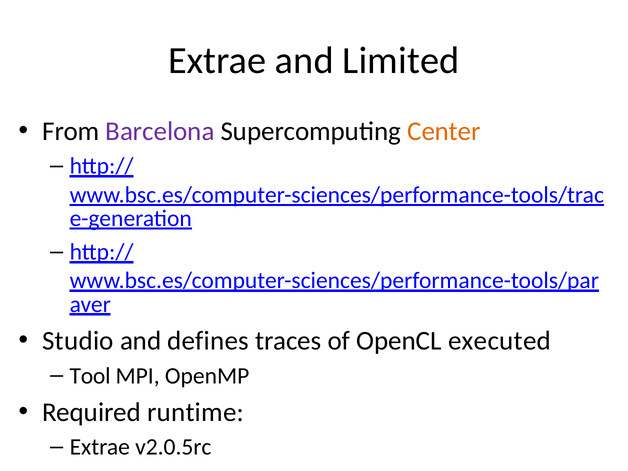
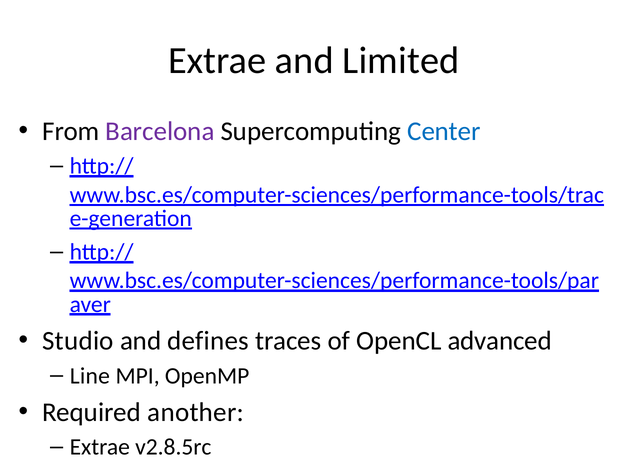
Center colour: orange -> blue
executed: executed -> advanced
Tool: Tool -> Line
runtime: runtime -> another
v2.0.5rc: v2.0.5rc -> v2.8.5rc
